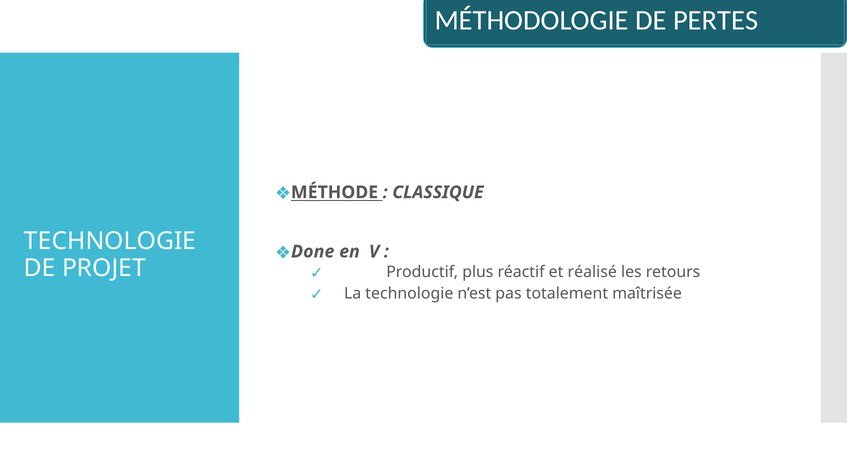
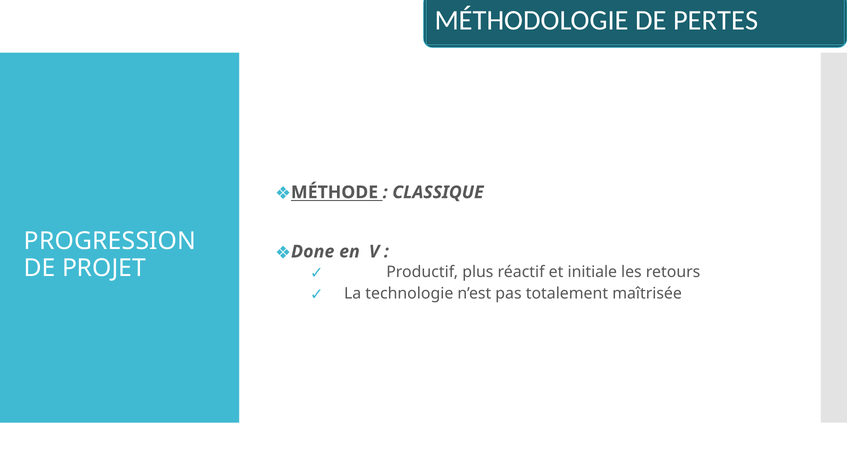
TECHNOLOGIE at (110, 242): TECHNOLOGIE -> PROGRESSION
réalisé: réalisé -> initiale
